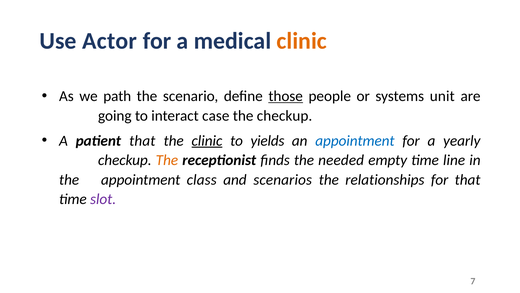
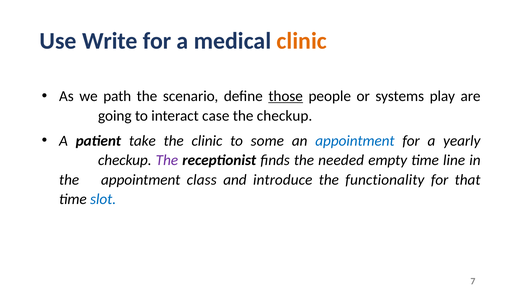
Actor: Actor -> Write
unit: unit -> play
patient that: that -> take
clinic at (207, 140) underline: present -> none
yields: yields -> some
The at (167, 160) colour: orange -> purple
scenarios: scenarios -> introduce
relationships: relationships -> functionality
slot colour: purple -> blue
